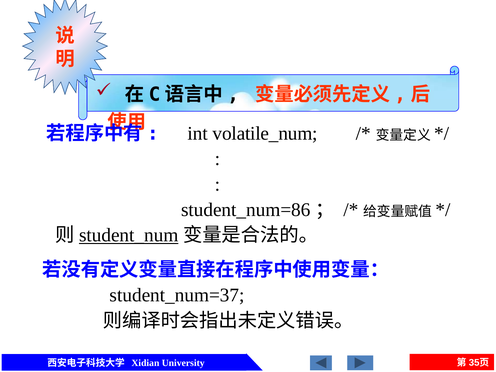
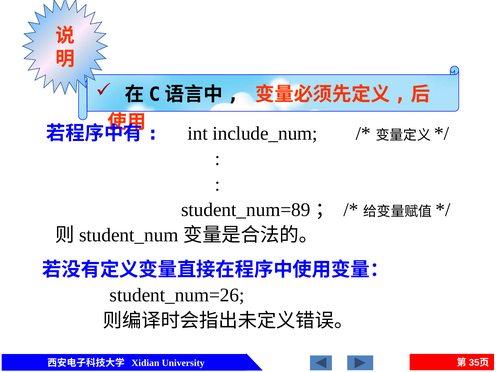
volatile_num: volatile_num -> include_num
student_num=86: student_num=86 -> student_num=89
student_num underline: present -> none
student_num=37: student_num=37 -> student_num=26
